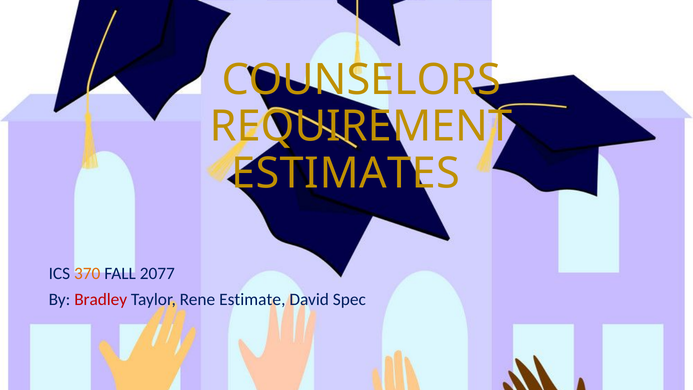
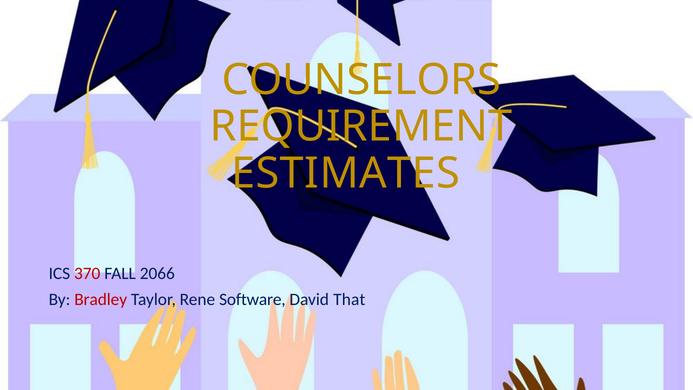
370 colour: orange -> red
2077: 2077 -> 2066
Estimate: Estimate -> Software
Spec: Spec -> That
